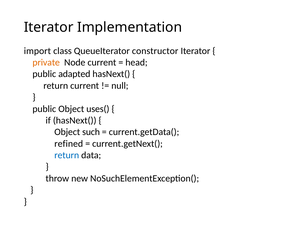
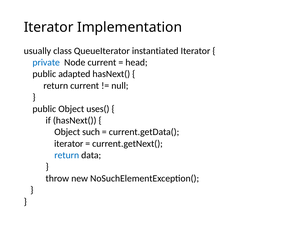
import: import -> usually
constructor: constructor -> instantiated
private colour: orange -> blue
refined at (69, 143): refined -> iterator
